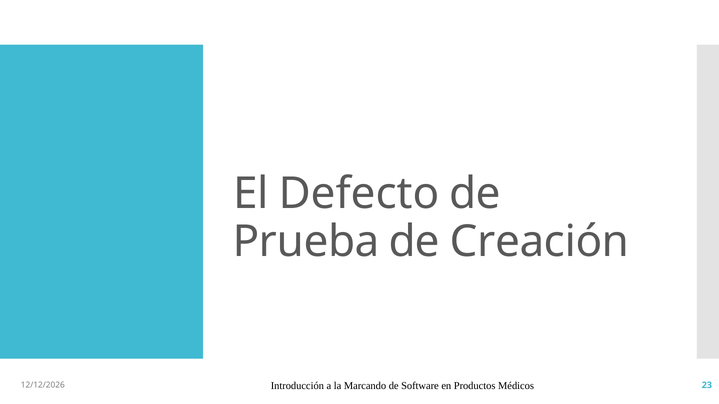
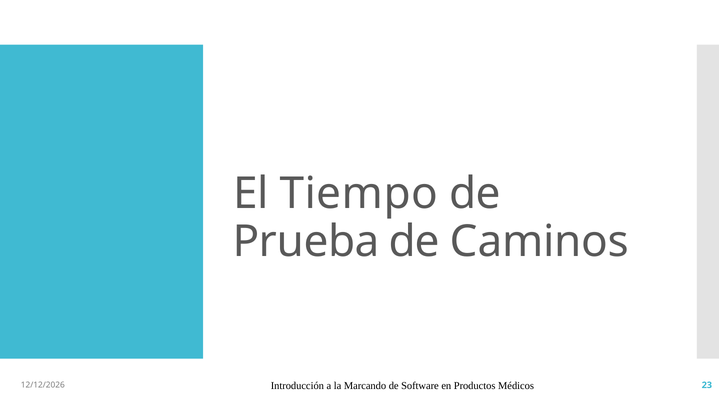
Defecto: Defecto -> Tiempo
Creación: Creación -> Caminos
